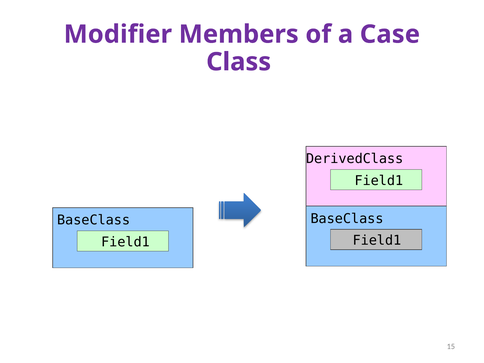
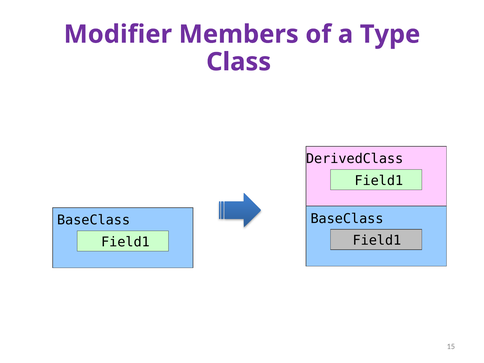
Case: Case -> Type
